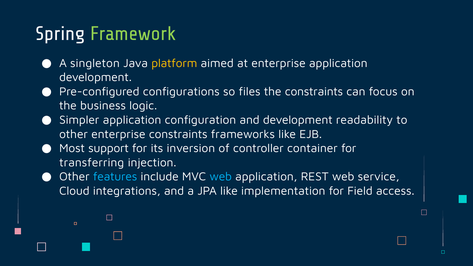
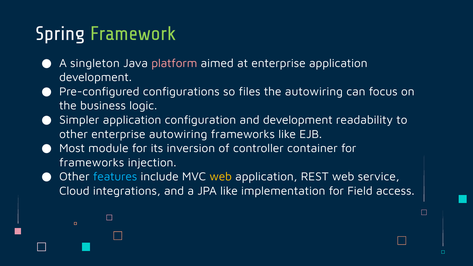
platform colour: yellow -> pink
the constraints: constraints -> autowiring
enterprise constraints: constraints -> autowiring
support: support -> module
transferring at (92, 163): transferring -> frameworks
web at (221, 177) colour: light blue -> yellow
